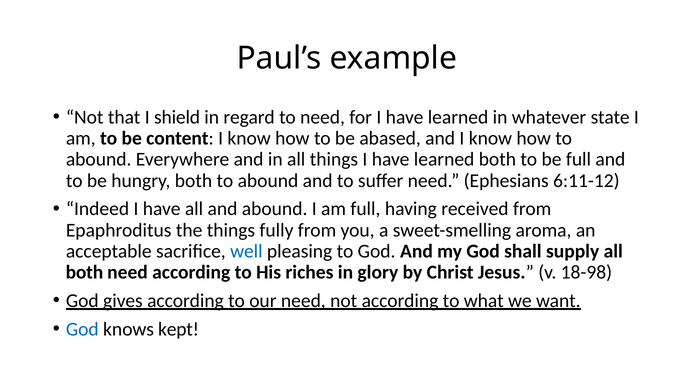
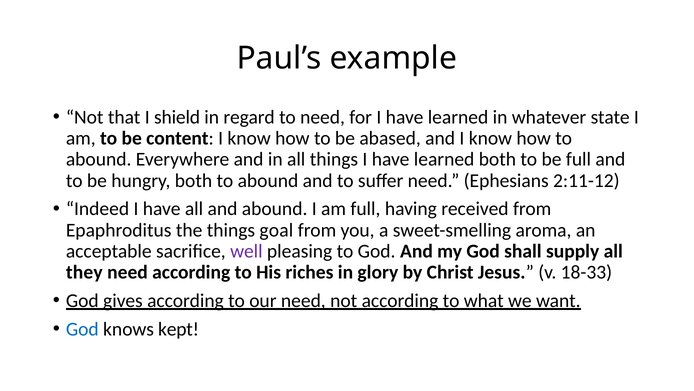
6:11-12: 6:11-12 -> 2:11-12
fully: fully -> goal
well colour: blue -> purple
both at (84, 272): both -> they
18-98: 18-98 -> 18-33
